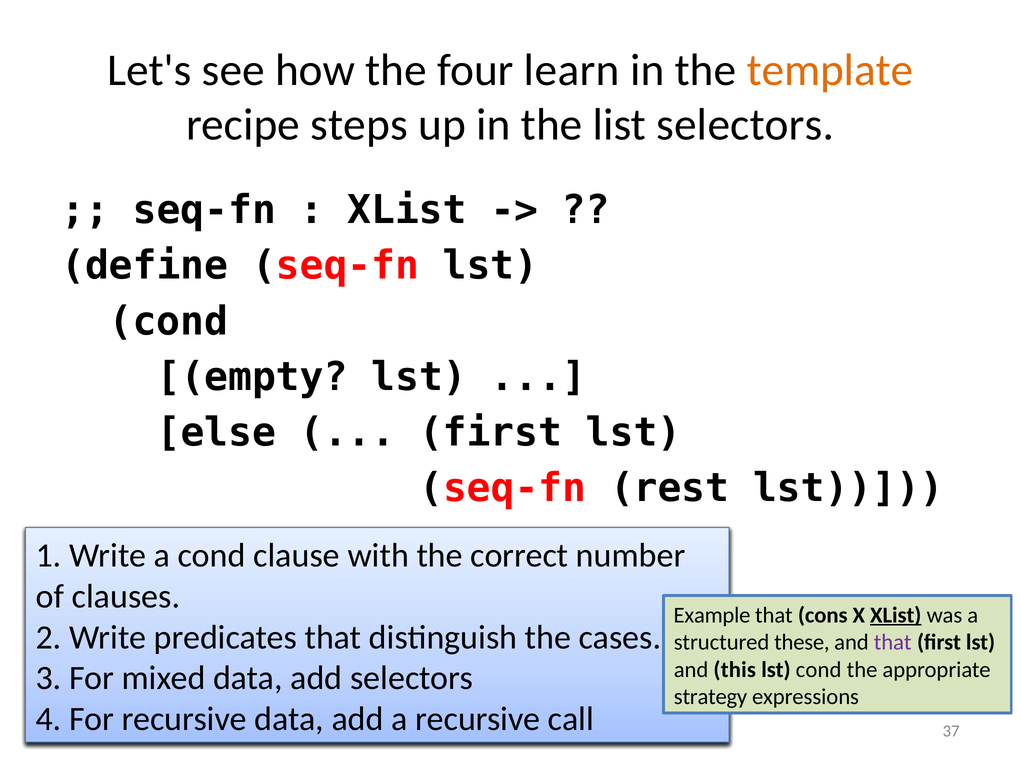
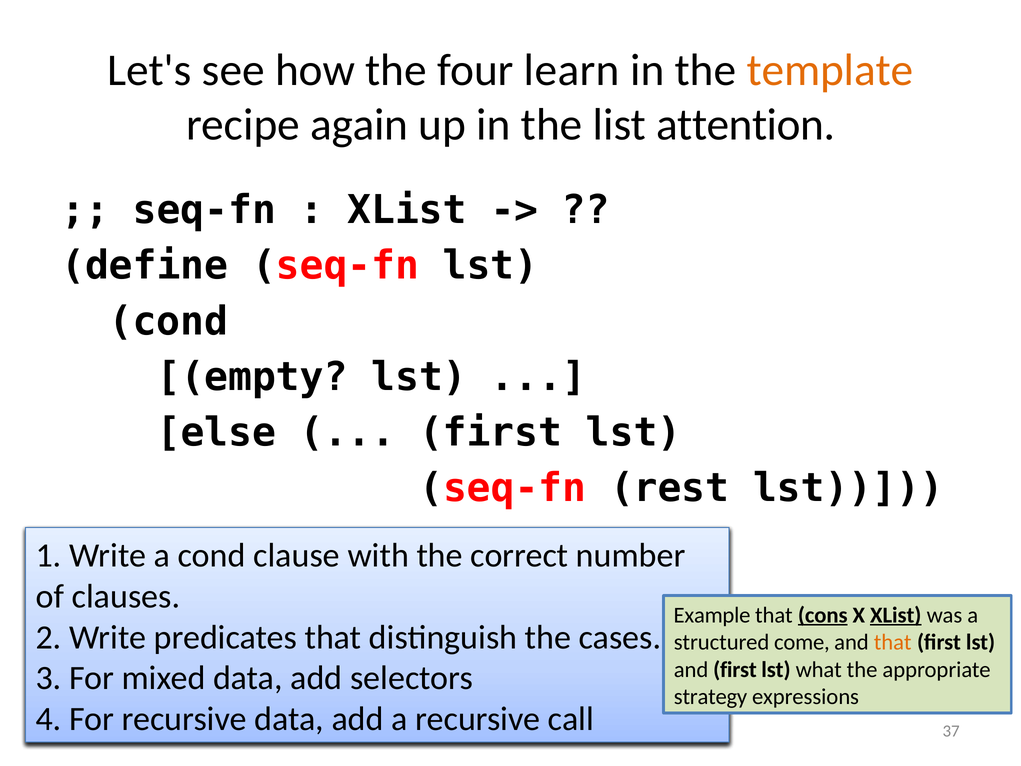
steps: steps -> again
list selectors: selectors -> attention
cons underline: none -> present
these: these -> come
that at (893, 642) colour: purple -> orange
and this: this -> first
cond at (819, 669): cond -> what
